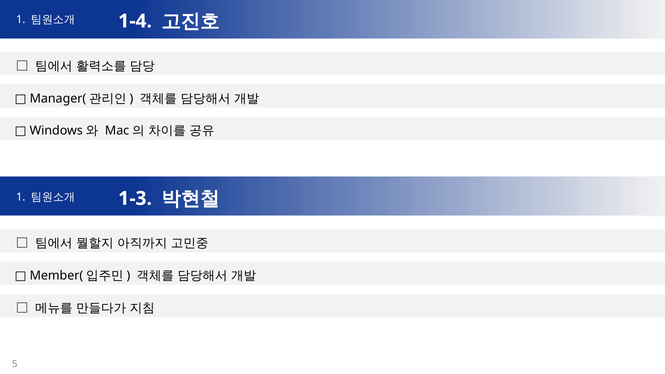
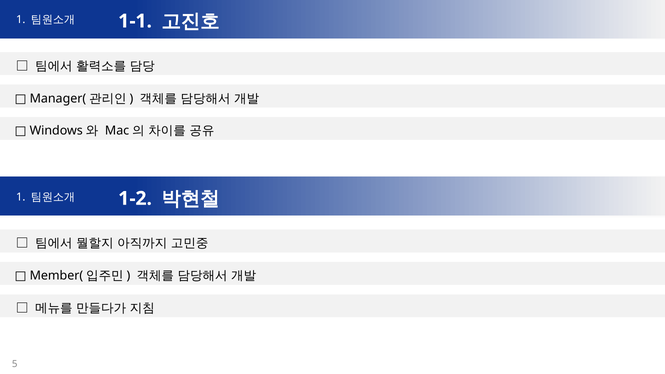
1-4: 1-4 -> 1-1
1-3: 1-3 -> 1-2
